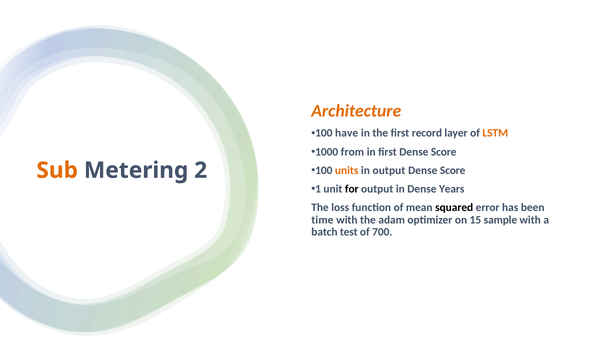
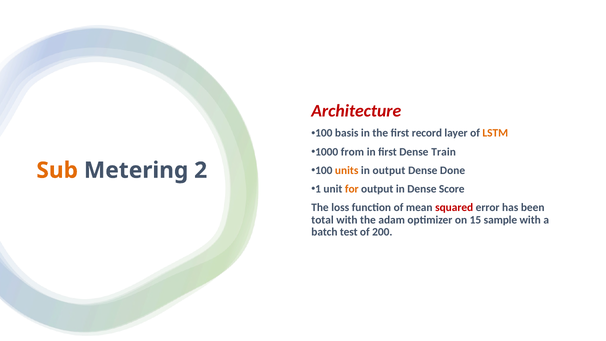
Architecture colour: orange -> red
have: have -> basis
first Dense Score: Score -> Train
Score at (453, 170): Score -> Done
for colour: black -> orange
Years: Years -> Score
squared colour: black -> red
time: time -> total
700: 700 -> 200
